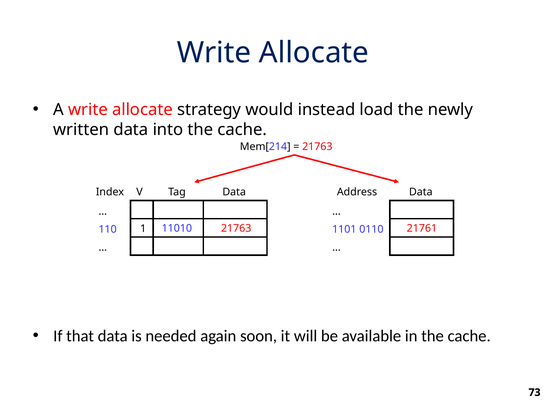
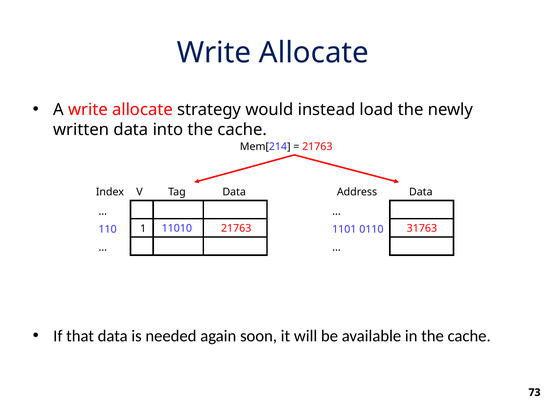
21761: 21761 -> 31763
